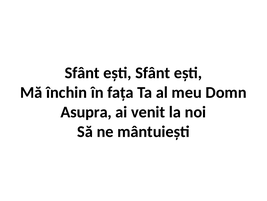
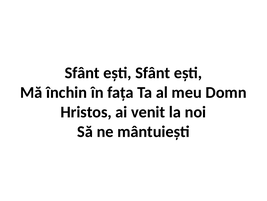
Asupra: Asupra -> Hristos
